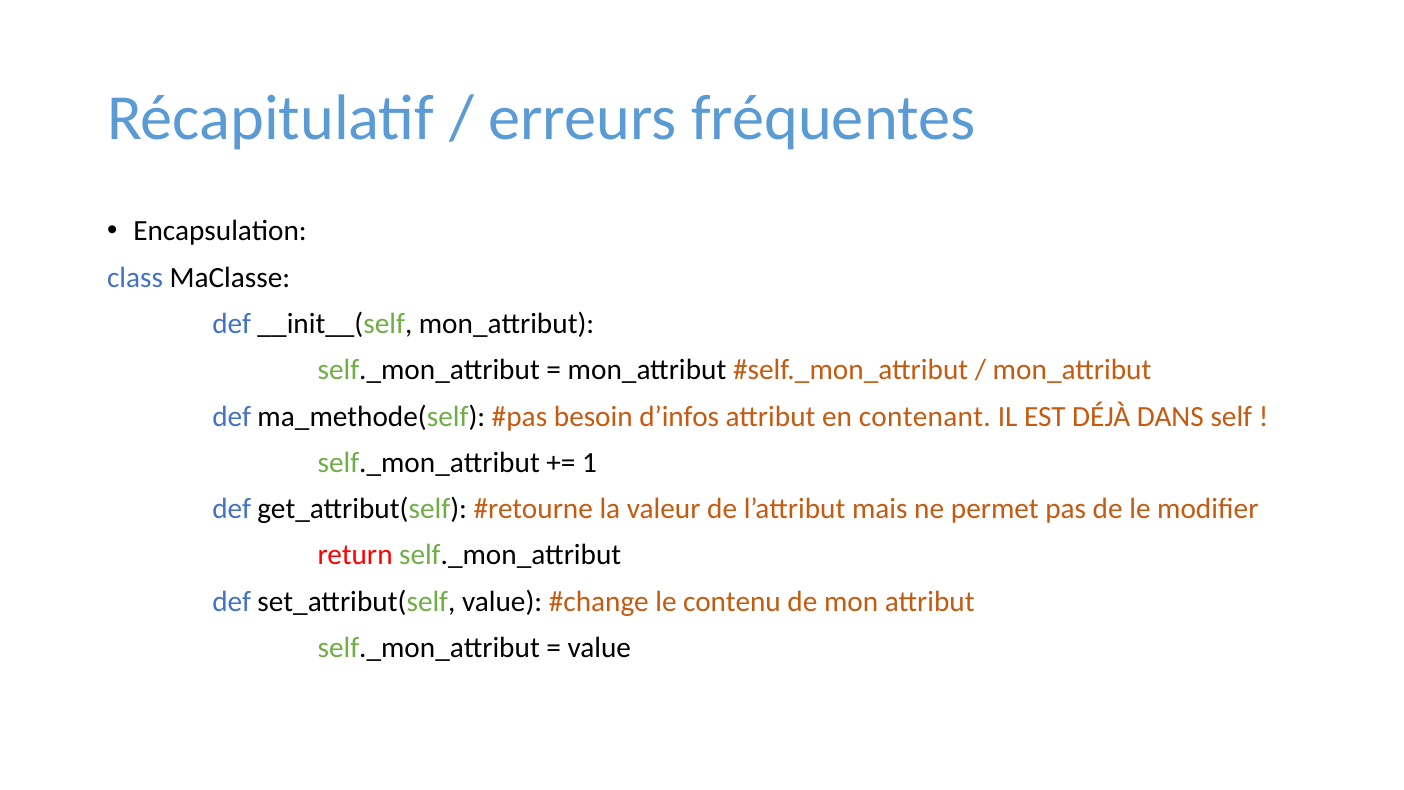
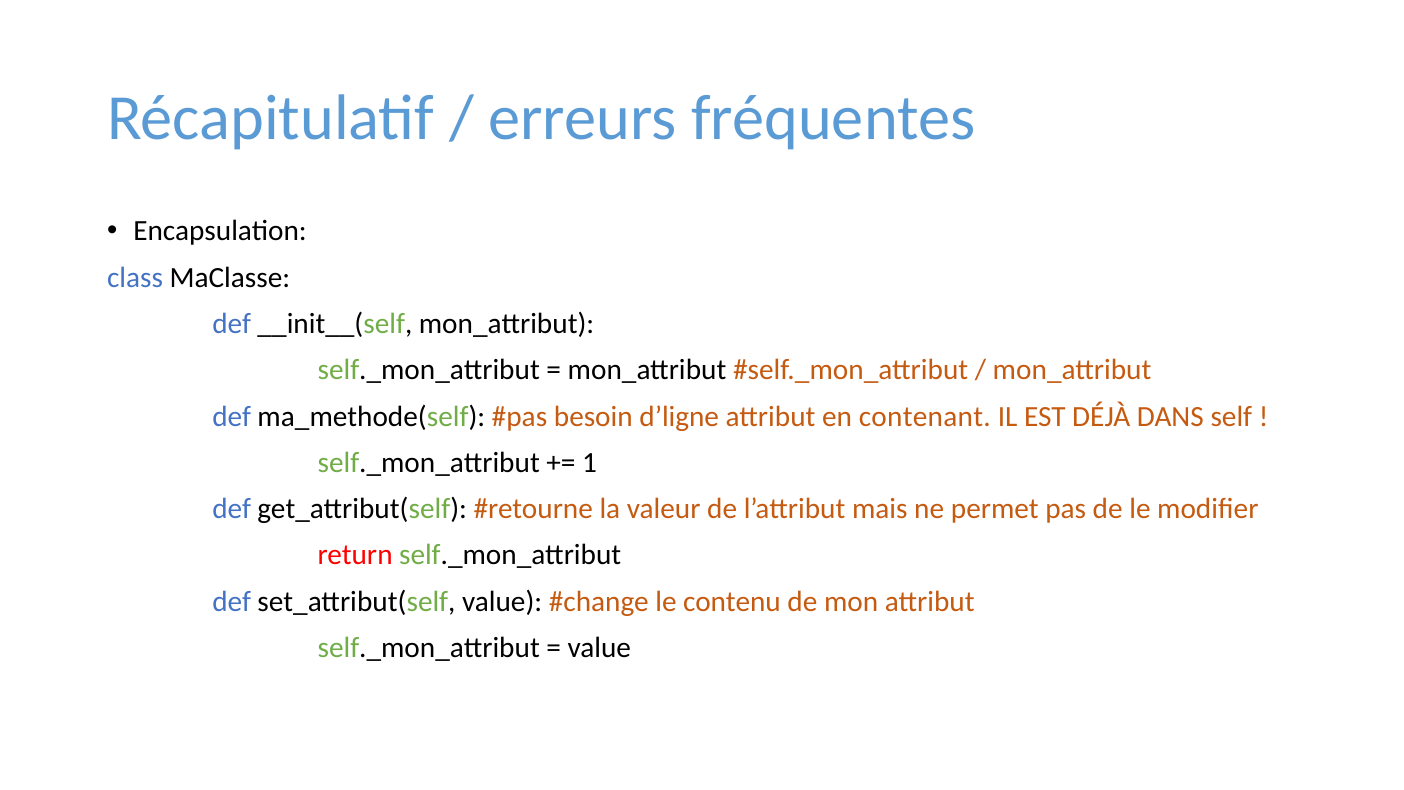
d’infos: d’infos -> d’ligne
